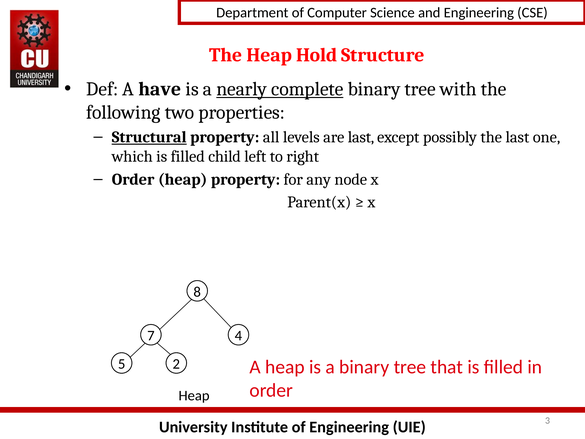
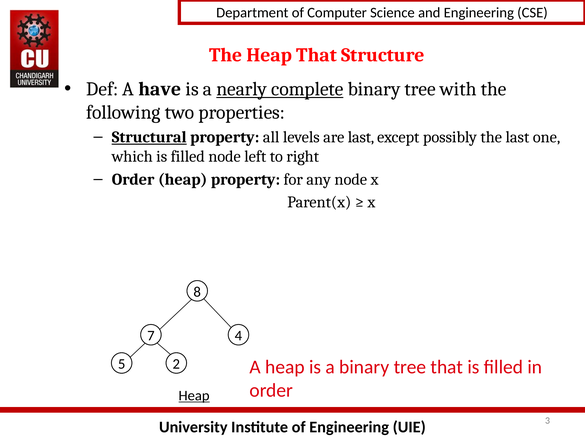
Heap Hold: Hold -> That
filled child: child -> node
Heap at (194, 395) underline: none -> present
